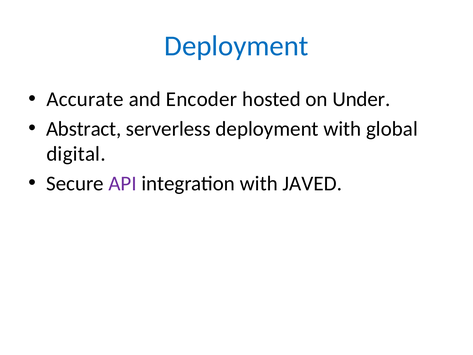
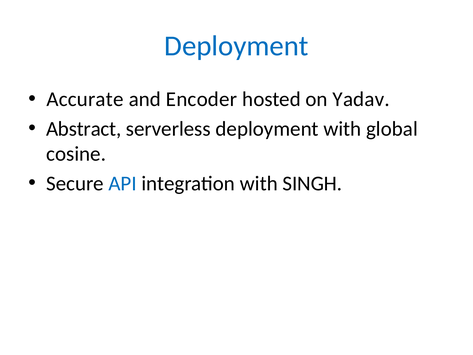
Under: Under -> Yadav
digital: digital -> cosine
API colour: purple -> blue
JAVED: JAVED -> SINGH
